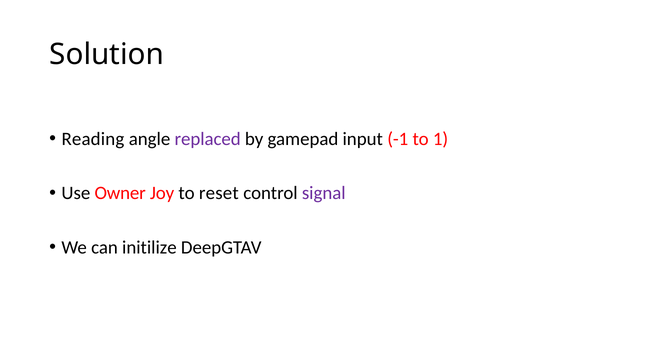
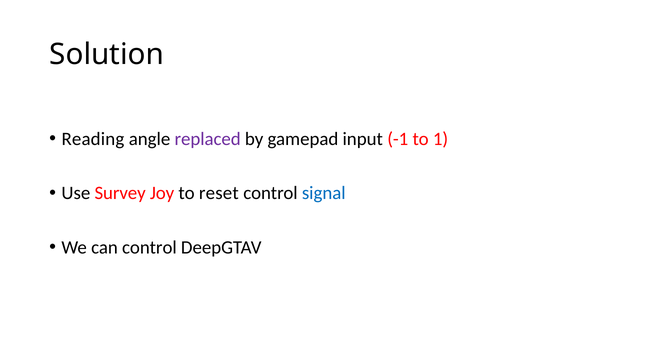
Owner: Owner -> Survey
signal colour: purple -> blue
can initilize: initilize -> control
